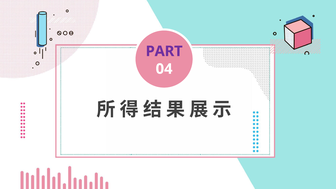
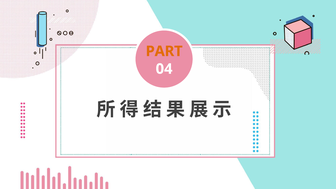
PART colour: purple -> orange
